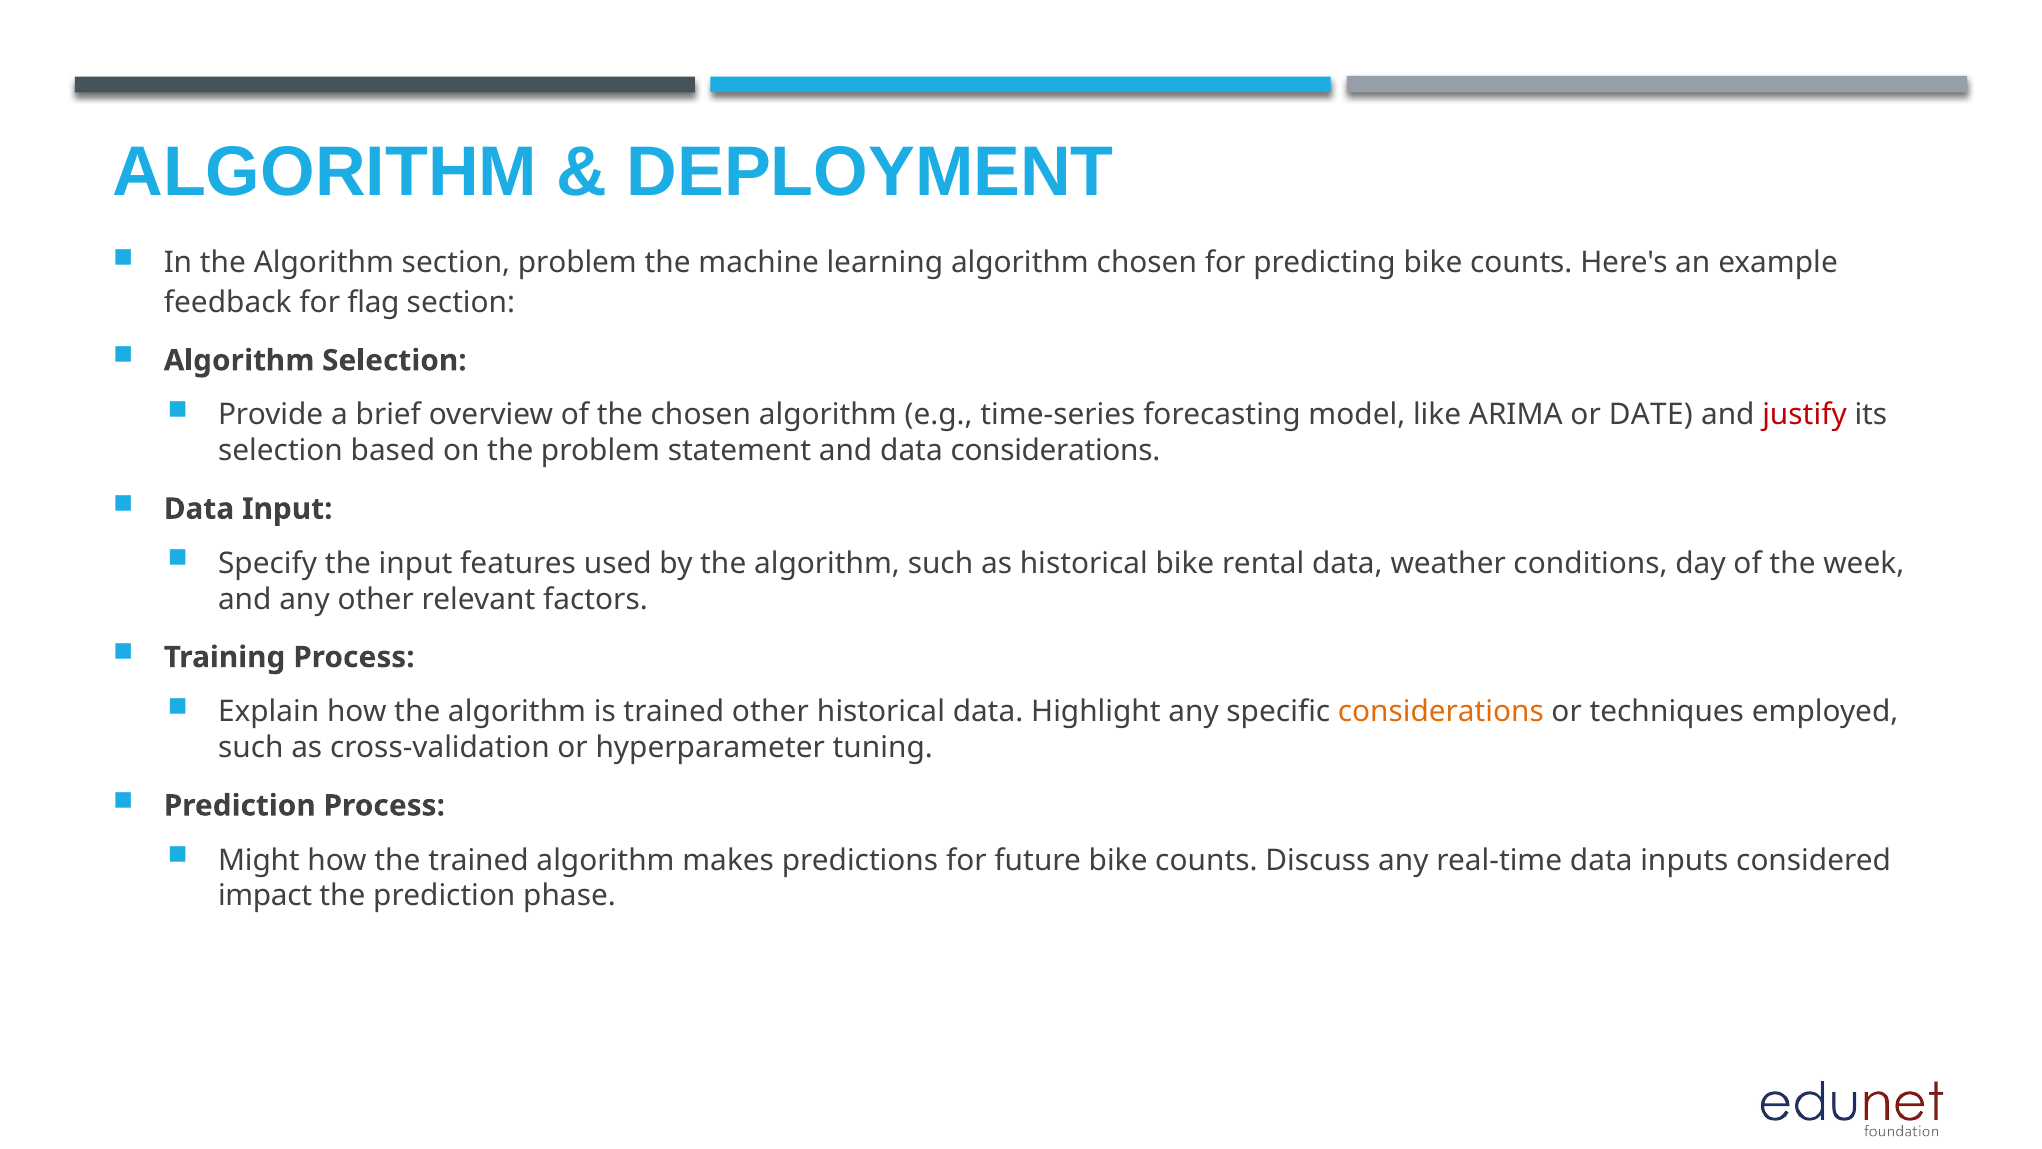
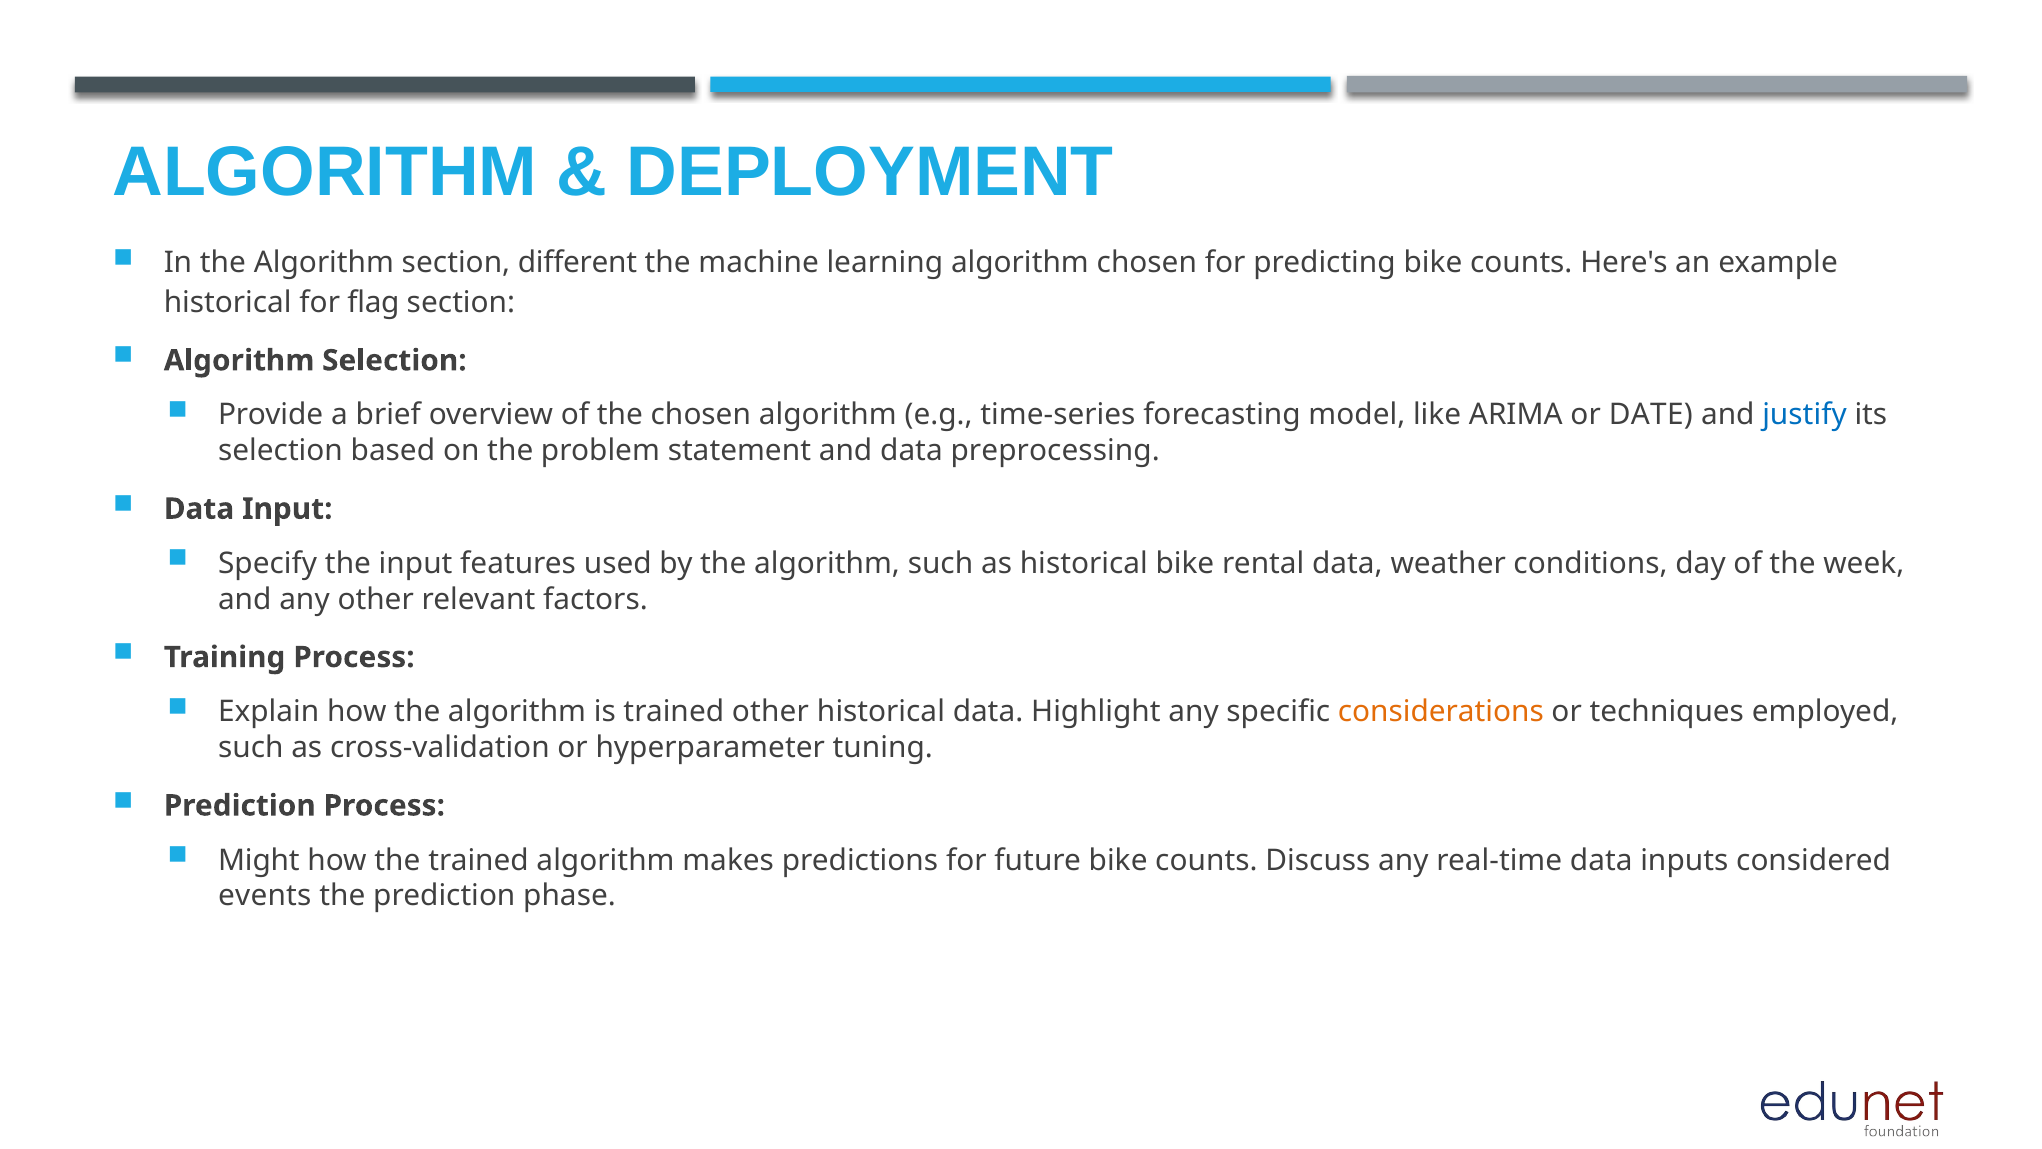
section problem: problem -> different
feedback at (228, 302): feedback -> historical
justify colour: red -> blue
data considerations: considerations -> preprocessing
impact: impact -> events
